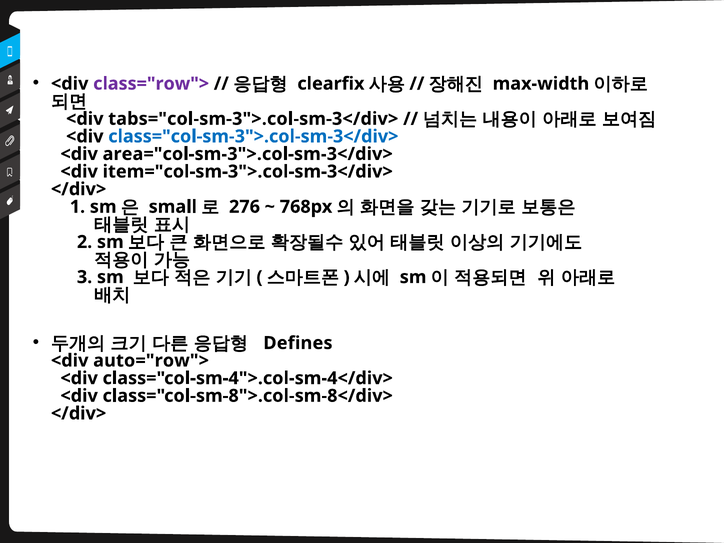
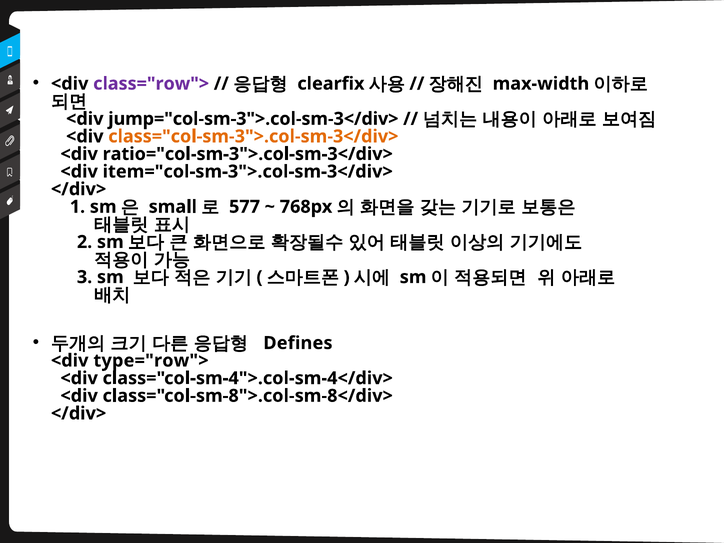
tabs="col-sm-3">.col-sm-3</div>: tabs="col-sm-3">.col-sm-3</div> -> jump="col-sm-3">.col-sm-3</div>
class="col-sm-3">.col-sm-3</div> colour: blue -> orange
area="col-sm-3">.col-sm-3</div>: area="col-sm-3">.col-sm-3</div> -> ratio="col-sm-3">.col-sm-3</div>
276: 276 -> 577
auto="row">: auto="row"> -> type="row">
